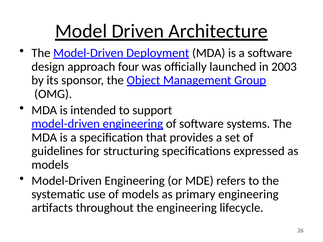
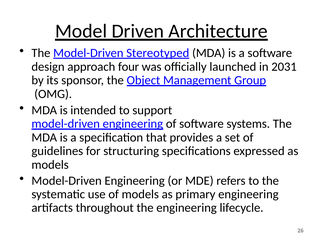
Deployment: Deployment -> Stereotyped
2003: 2003 -> 2031
